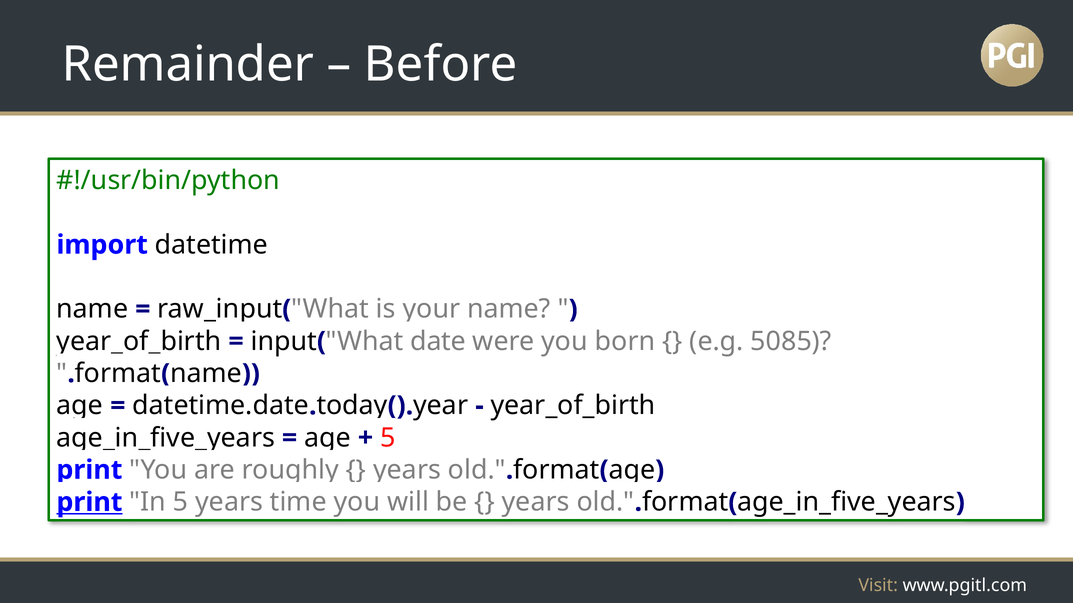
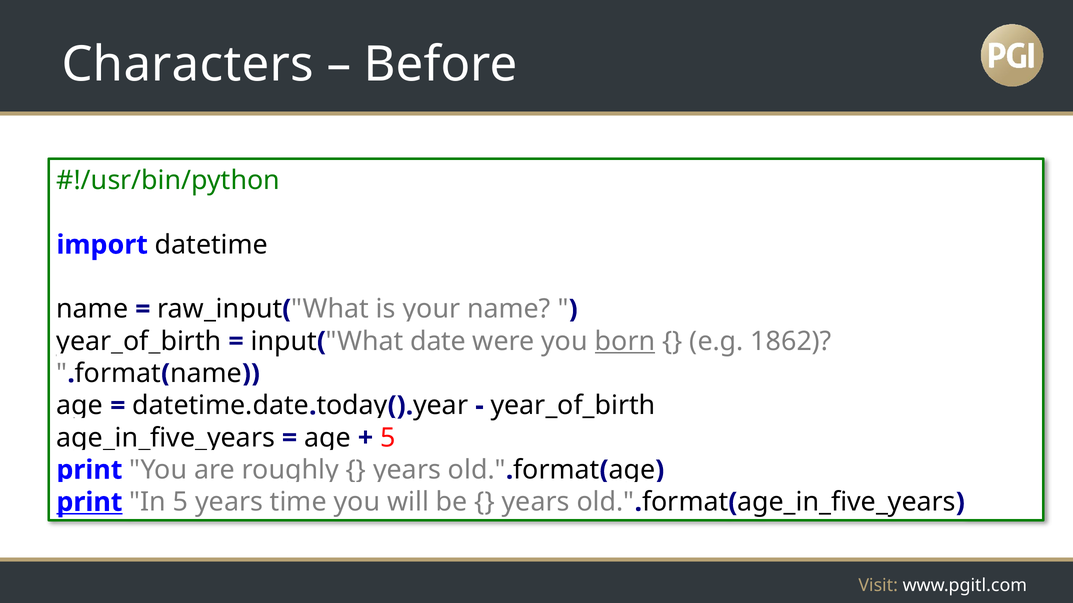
Remainder: Remainder -> Characters
born underline: none -> present
5085: 5085 -> 1862
